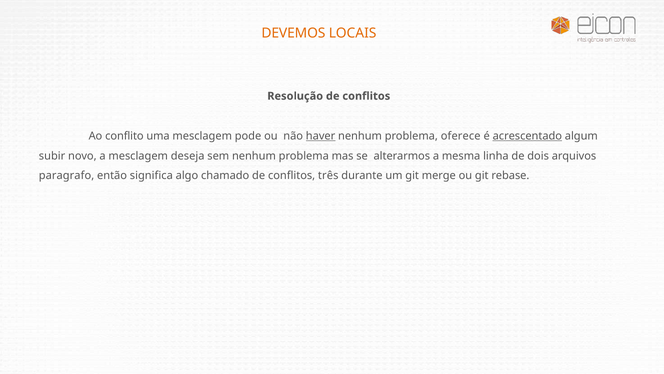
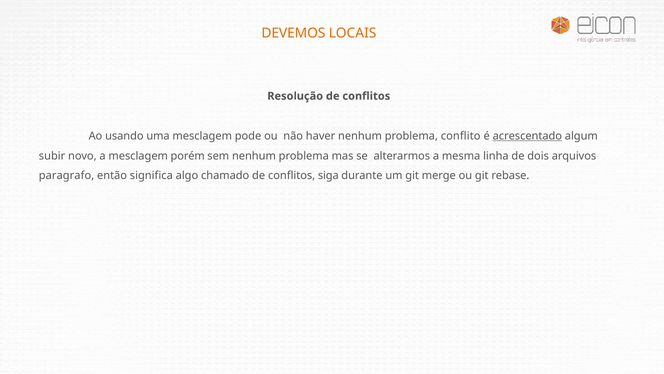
conflito: conflito -> usando
haver underline: present -> none
oferece: oferece -> conflito
deseja: deseja -> porém
três: três -> siga
